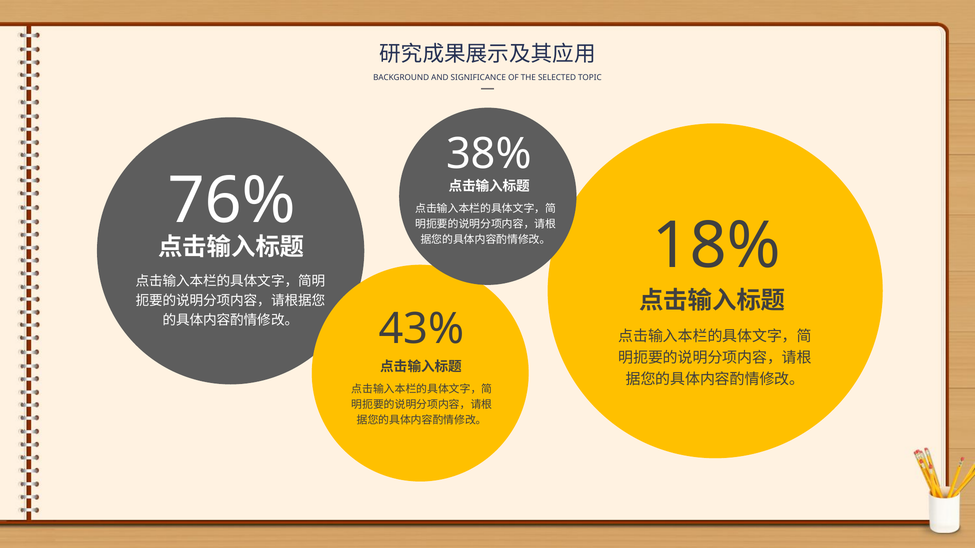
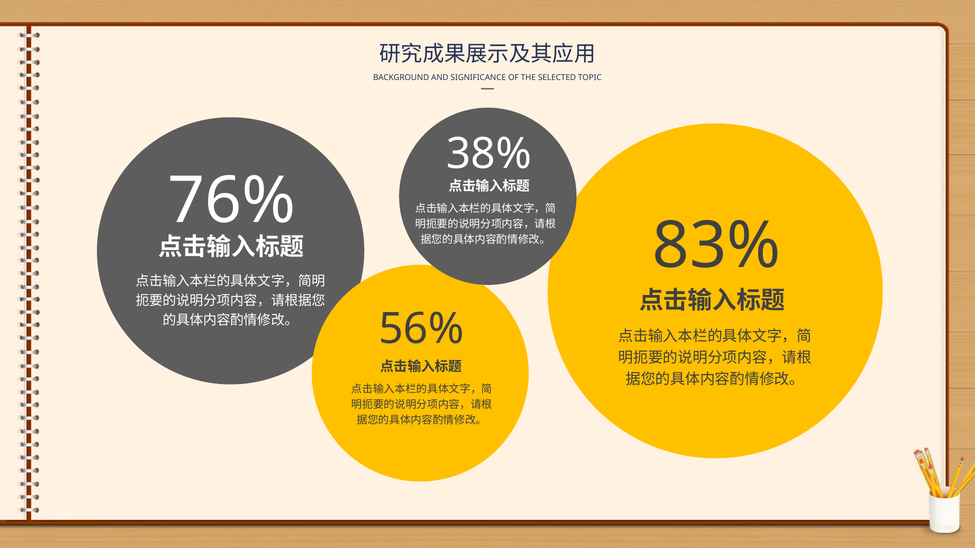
18%: 18% -> 83%
43%: 43% -> 56%
